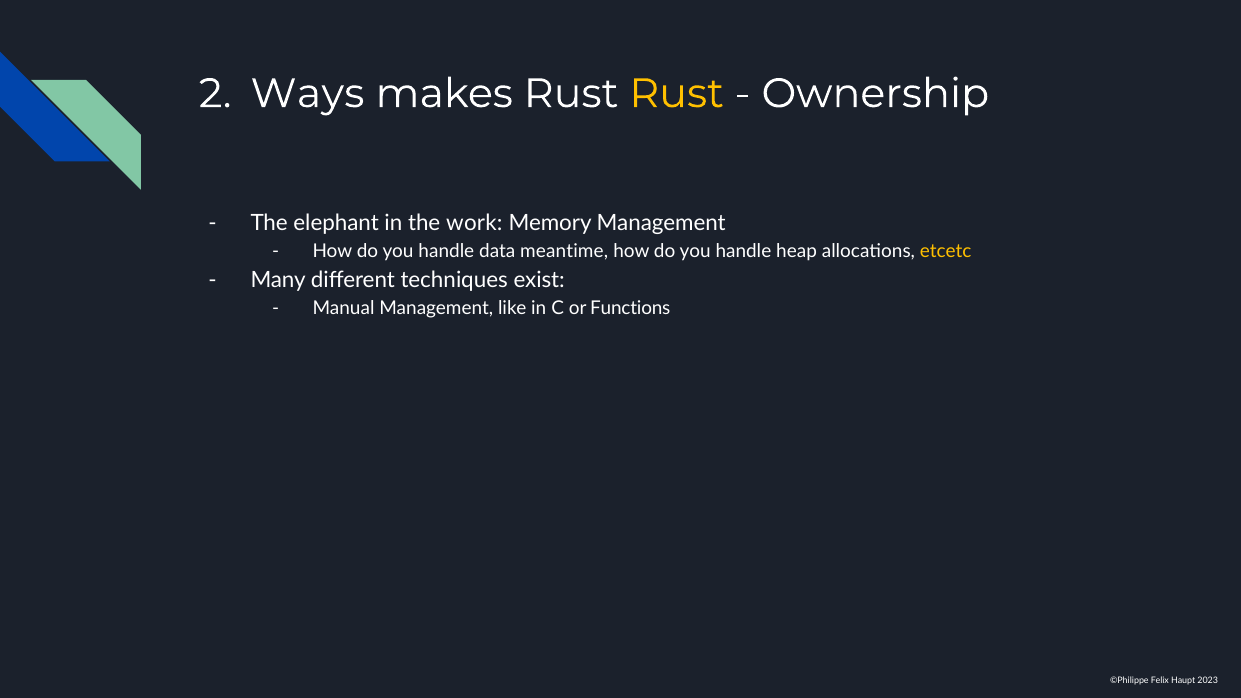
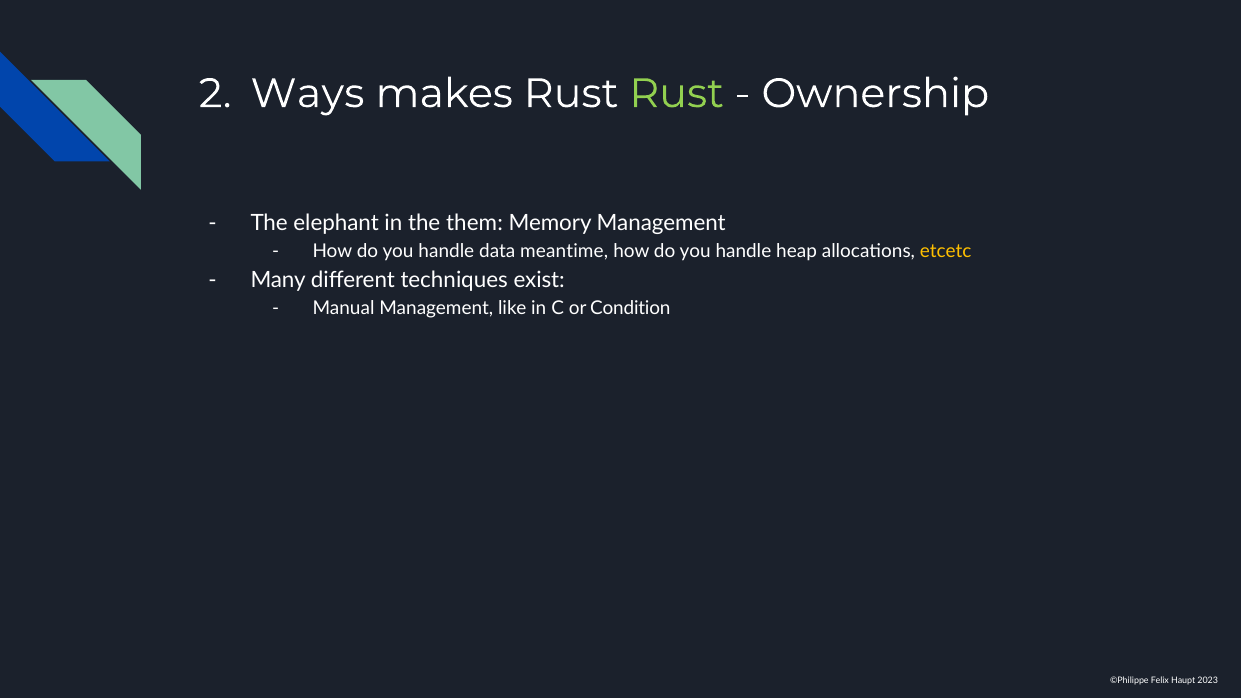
Rust at (677, 94) colour: yellow -> light green
work: work -> them
Functions: Functions -> Condition
